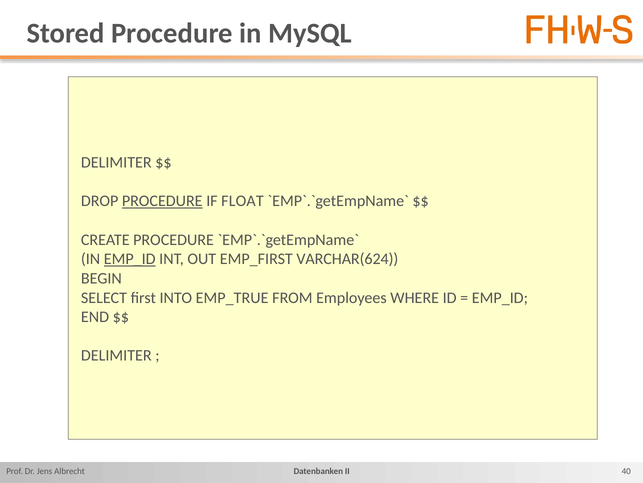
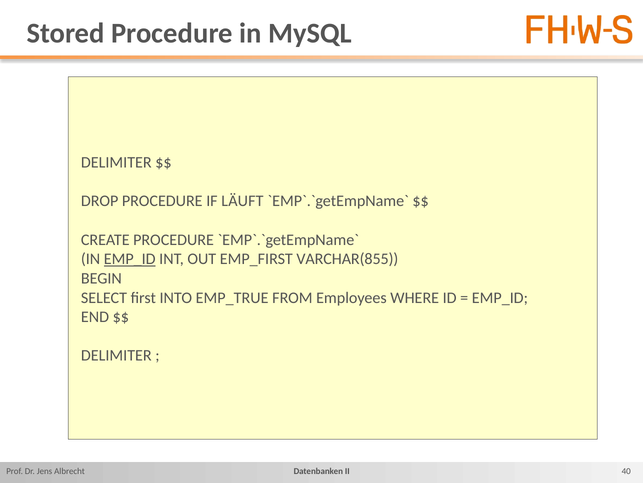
PROCEDURE at (162, 201) underline: present -> none
FLOAT: FLOAT -> LÄUFT
VARCHAR(624: VARCHAR(624 -> VARCHAR(855
